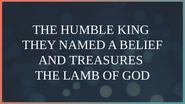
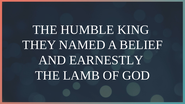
TREASURES: TREASURES -> EARNESTLY
